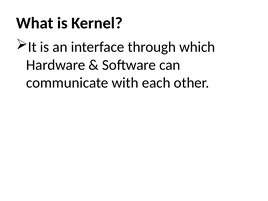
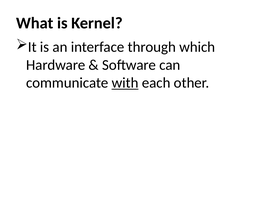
with underline: none -> present
